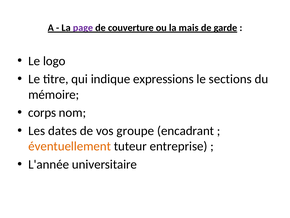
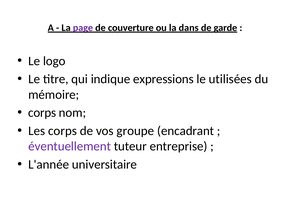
mais: mais -> dans
sections: sections -> utilisées
Les dates: dates -> corps
éventuellement colour: orange -> purple
